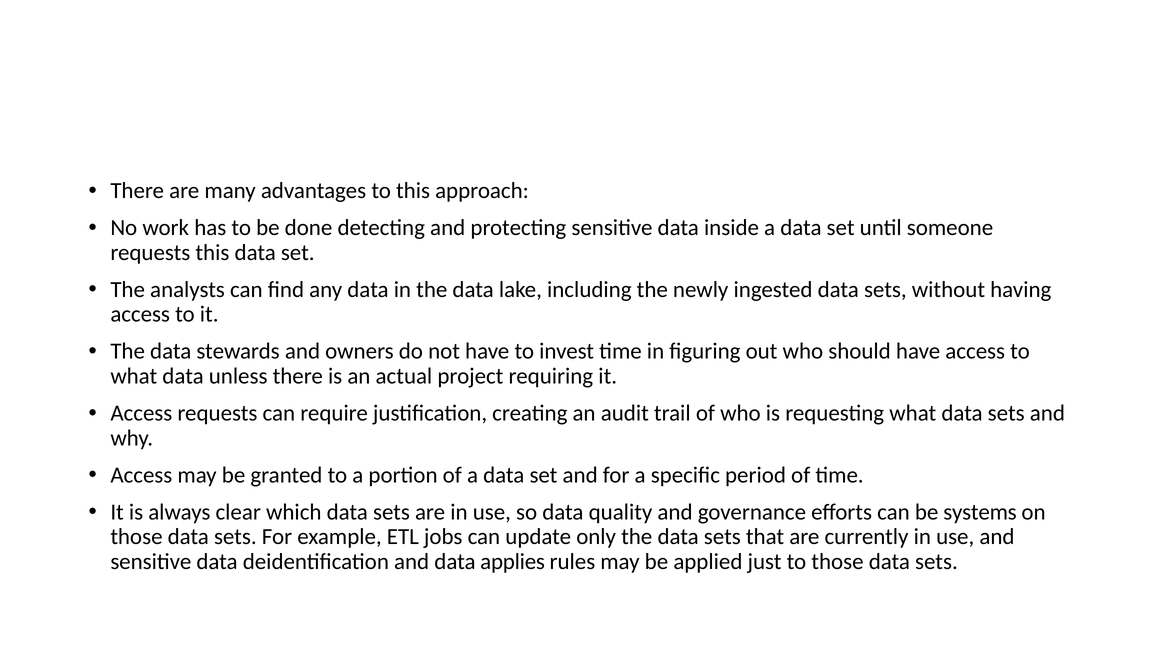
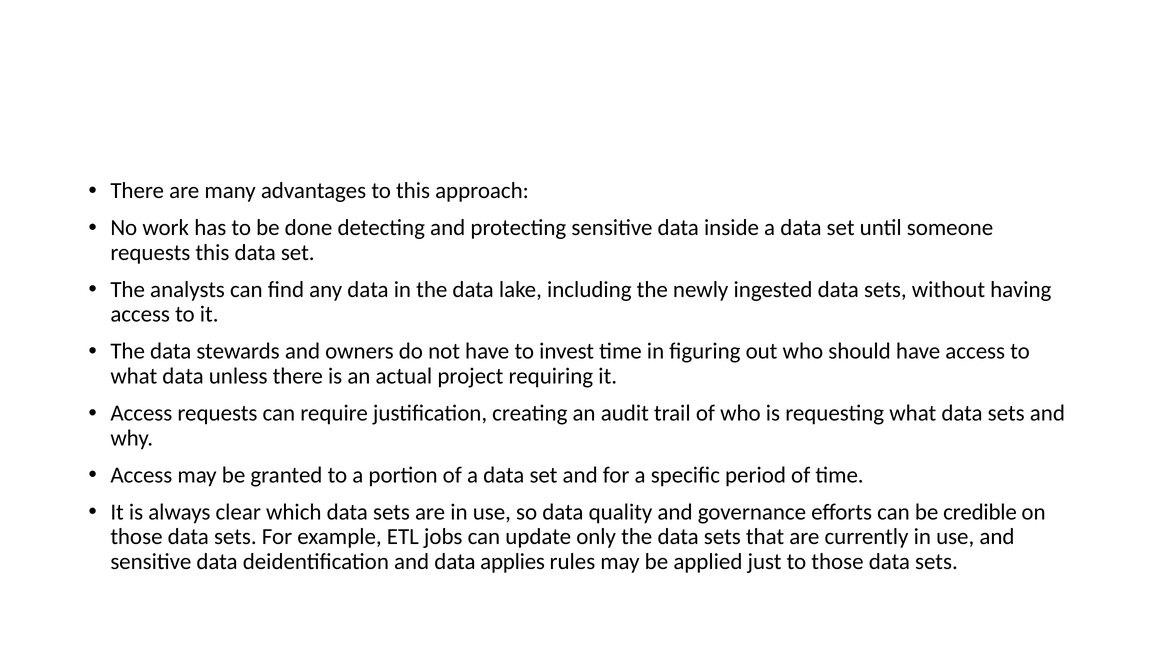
systems: systems -> credible
